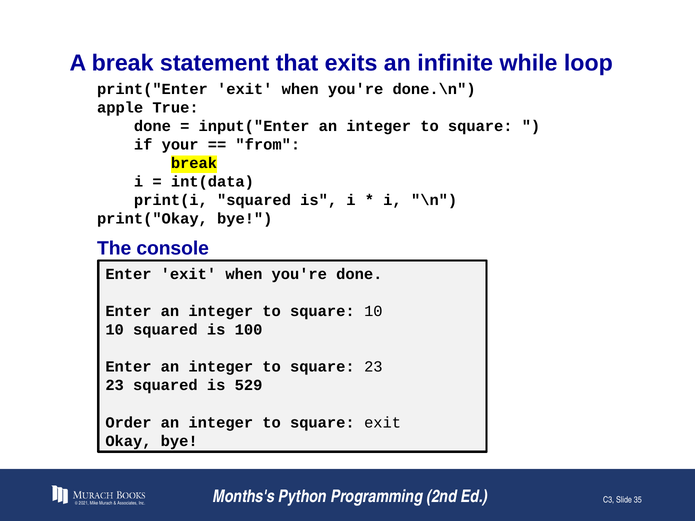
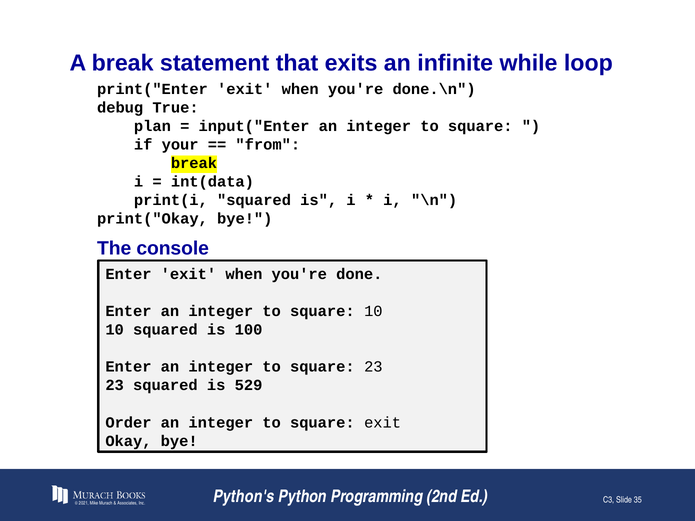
apple: apple -> debug
done at (152, 126): done -> plan
Months's: Months's -> Python's
